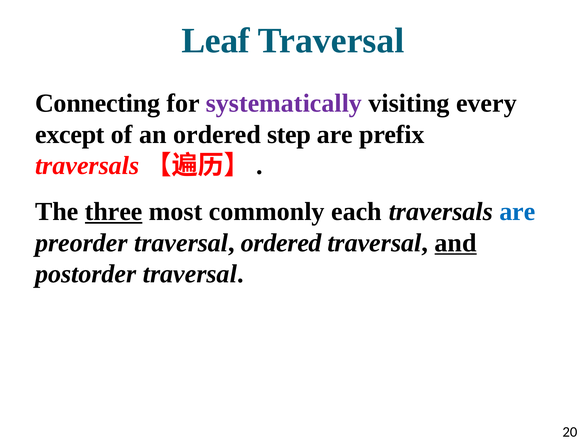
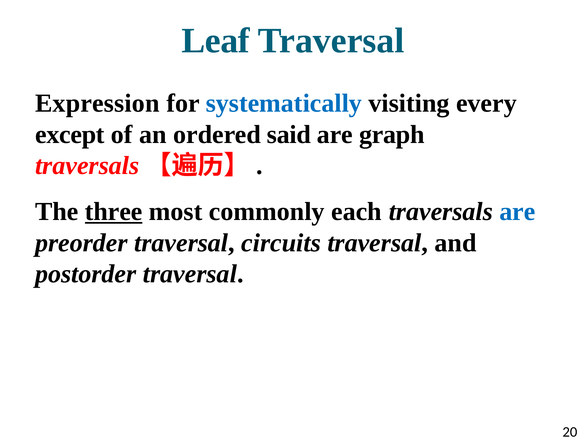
Connecting: Connecting -> Expression
systematically colour: purple -> blue
step: step -> said
prefix: prefix -> graph
traversal ordered: ordered -> circuits
and underline: present -> none
